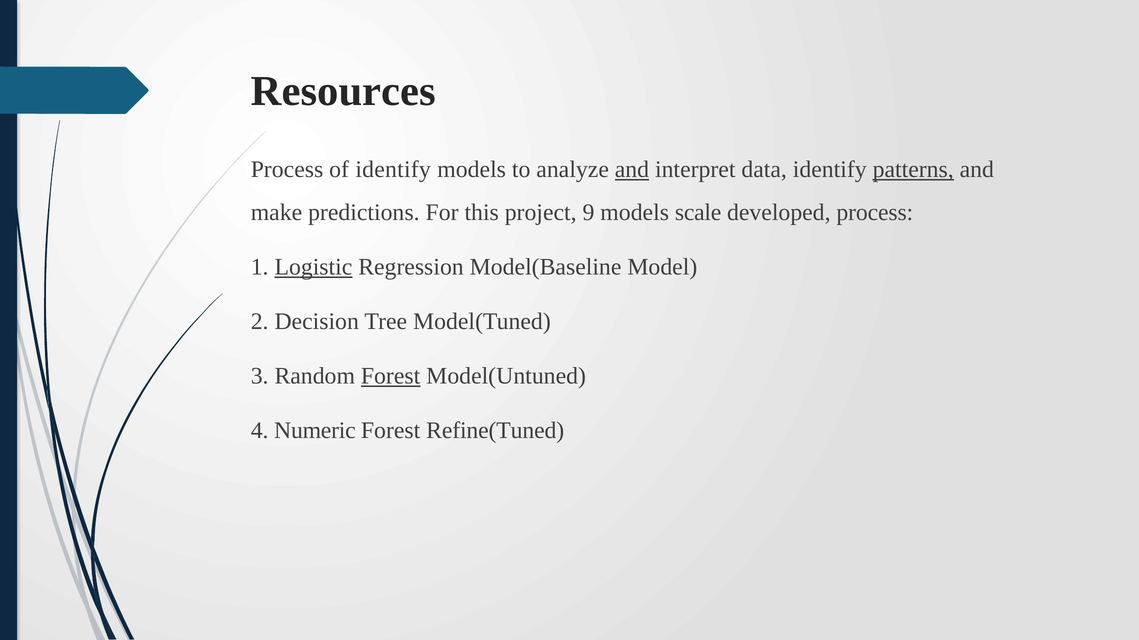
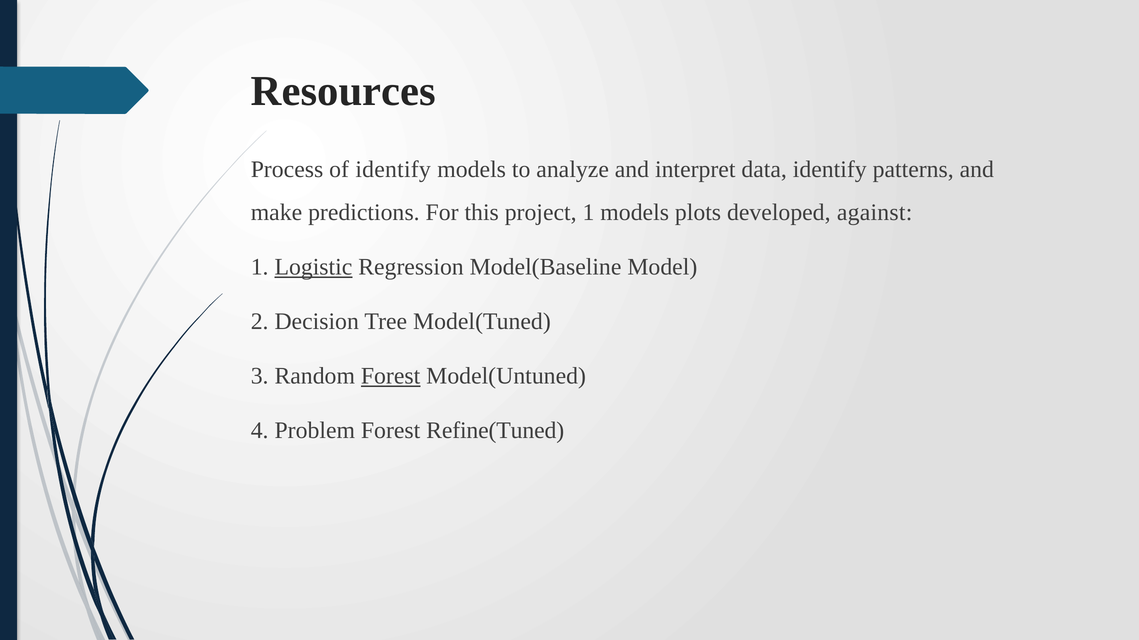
and at (632, 170) underline: present -> none
patterns underline: present -> none
project 9: 9 -> 1
scale: scale -> plots
developed process: process -> against
Numeric: Numeric -> Problem
